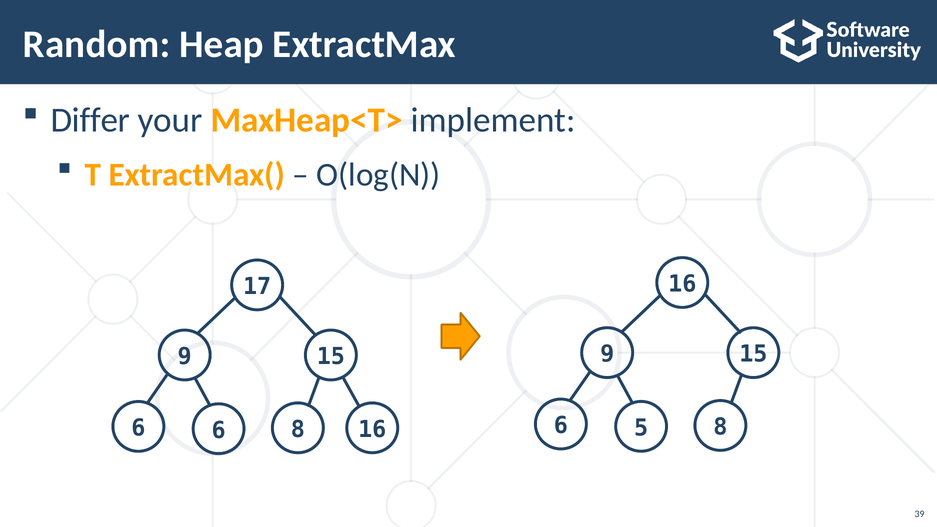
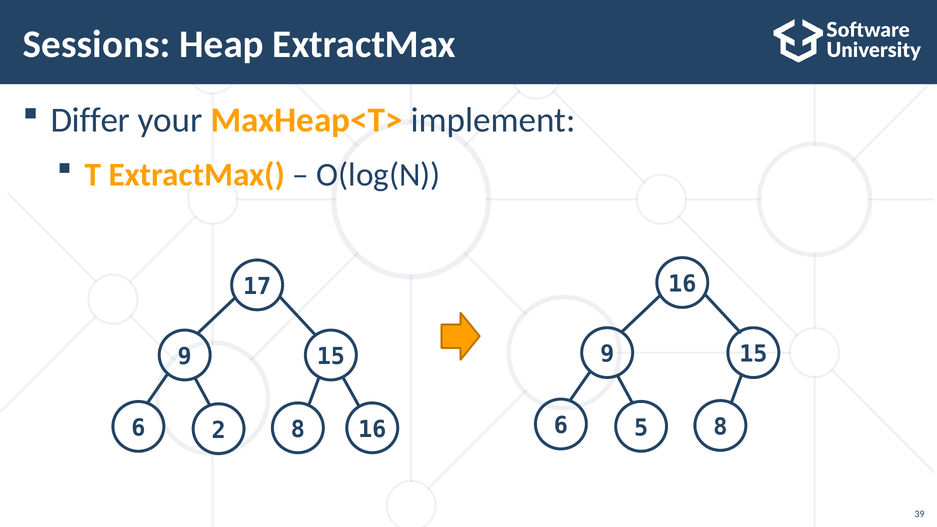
Random: Random -> Sessions
6 6: 6 -> 2
